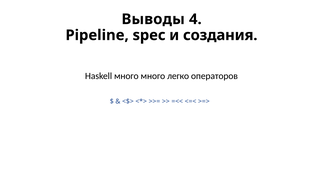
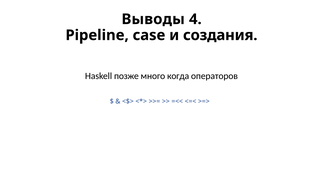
spec: spec -> case
Haskell много: много -> позже
легко: легко -> когда
